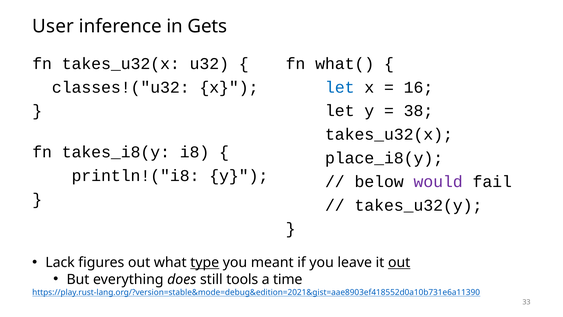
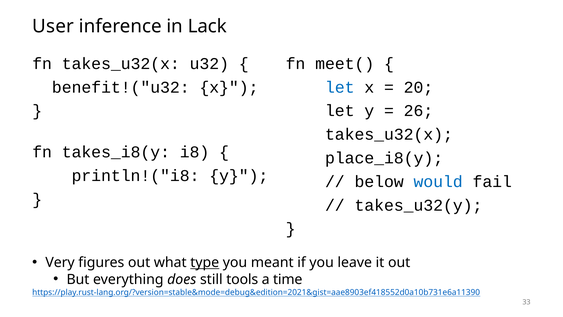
Gets: Gets -> Lack
what(: what( -> meet(
classes!("u32: classes!("u32 -> benefit!("u32
16: 16 -> 20
38: 38 -> 26
would colour: purple -> blue
Lack: Lack -> Very
out at (399, 262) underline: present -> none
